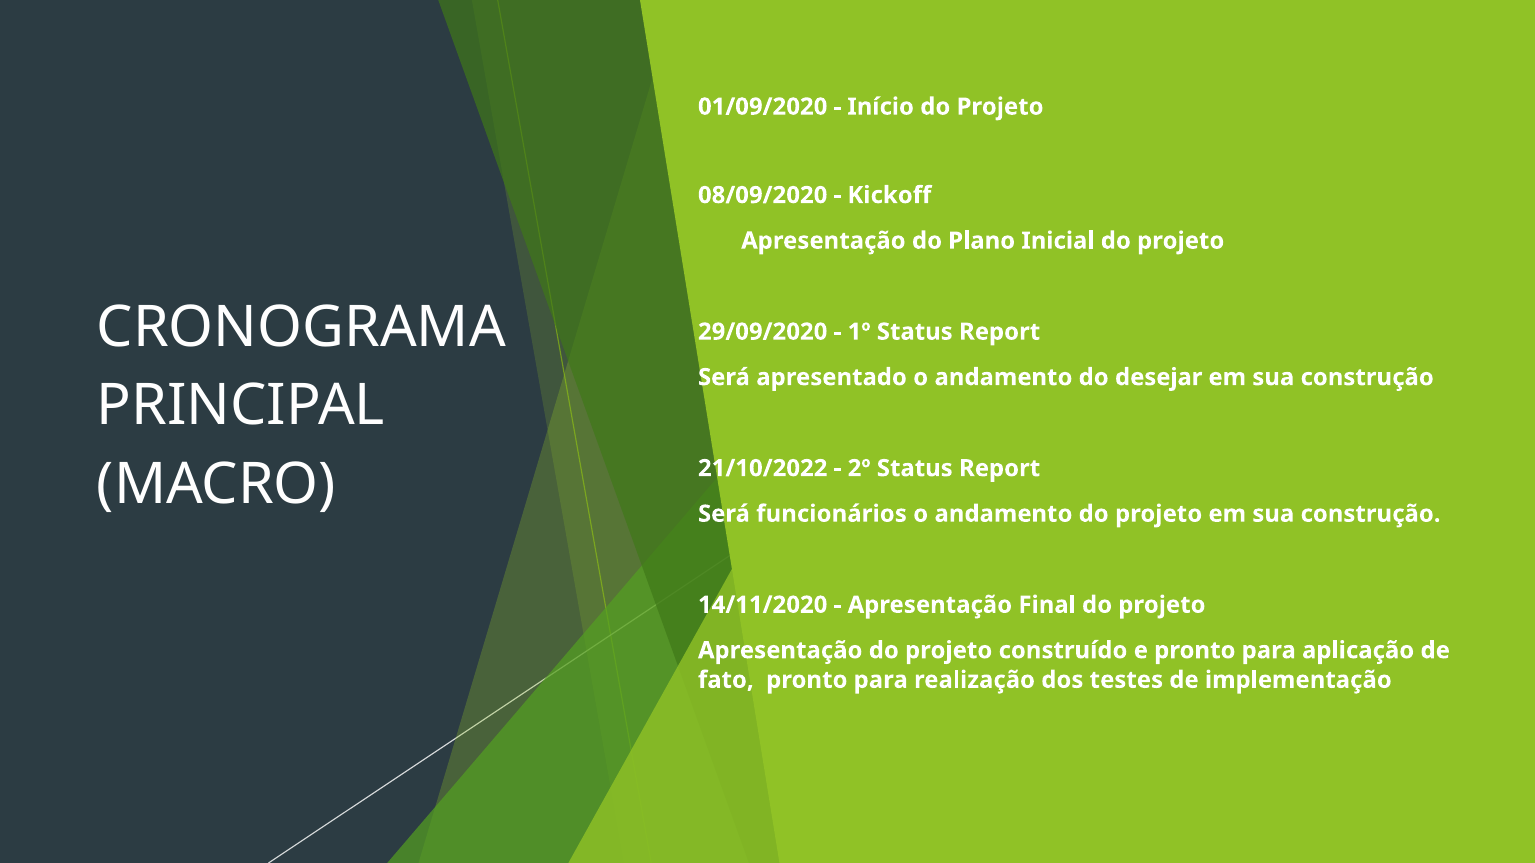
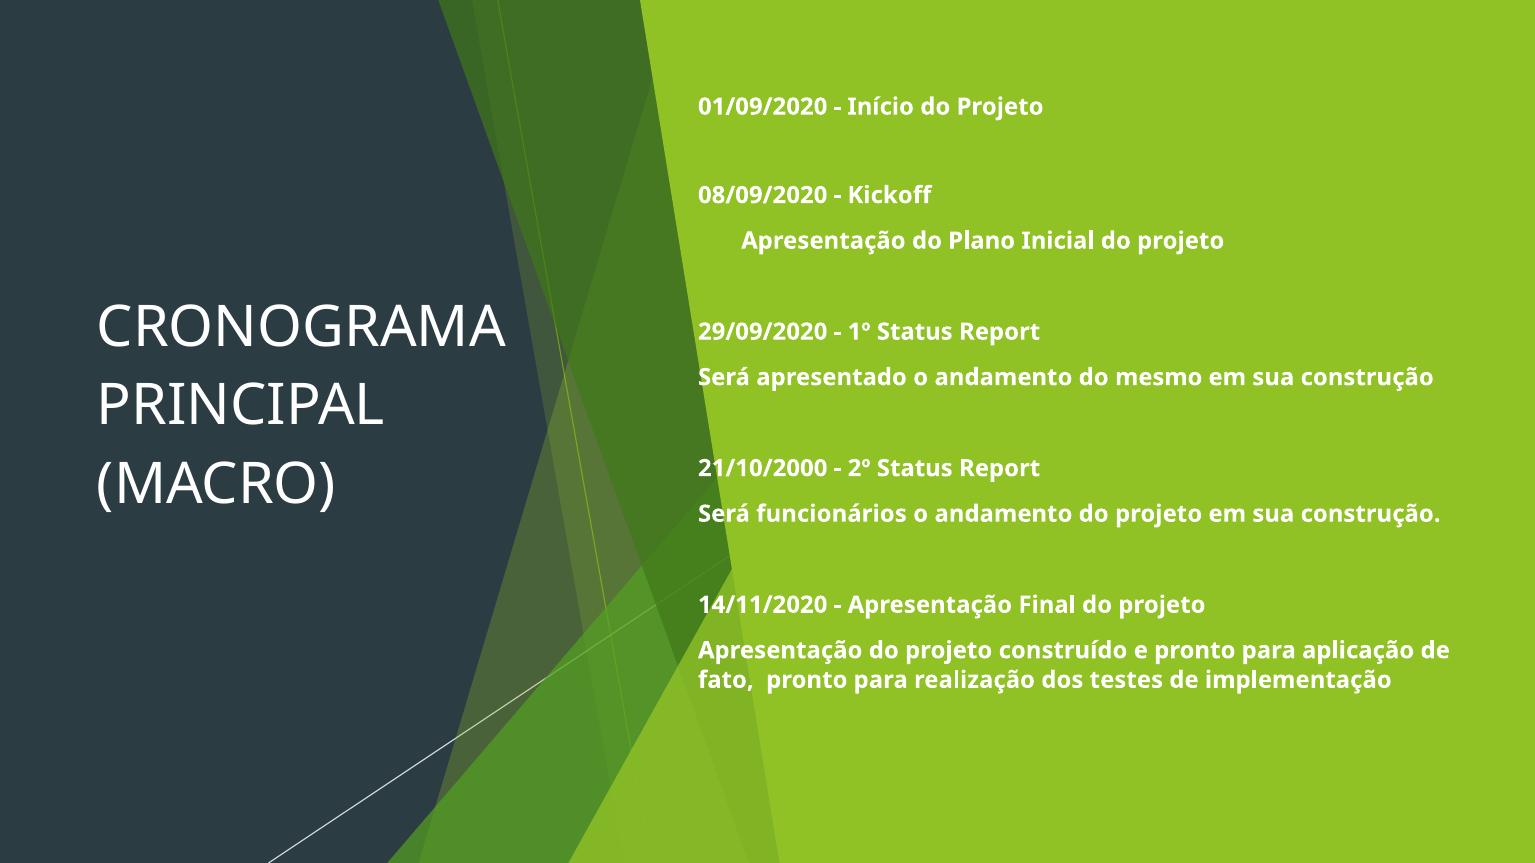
desejar: desejar -> mesmo
21/10/2022: 21/10/2022 -> 21/10/2000
